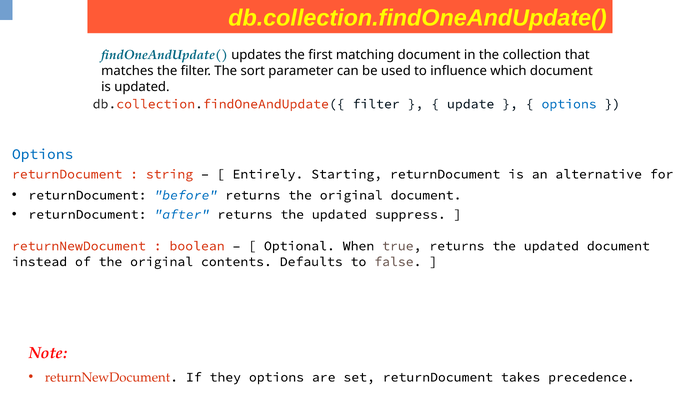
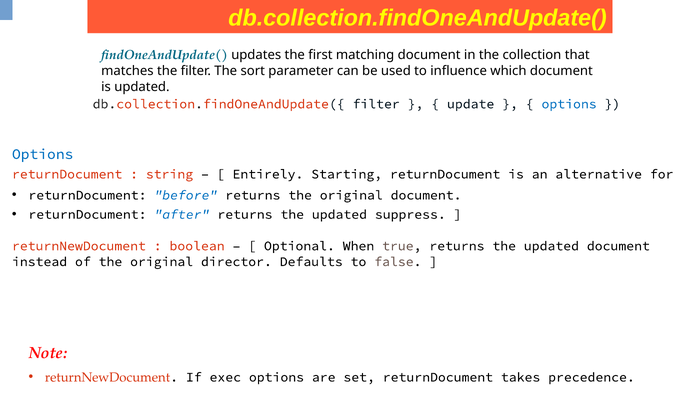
contents: contents -> director
they: they -> exec
